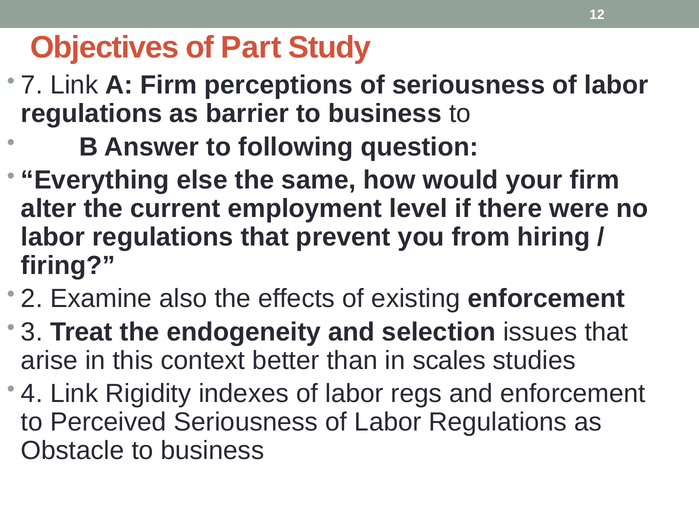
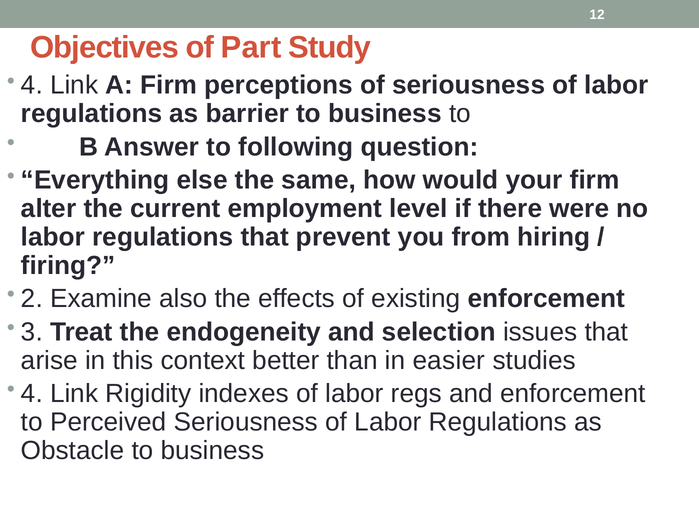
7 at (32, 85): 7 -> 4
scales: scales -> easier
